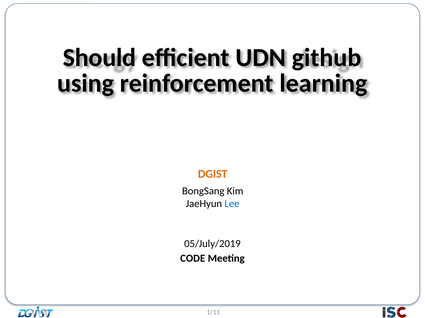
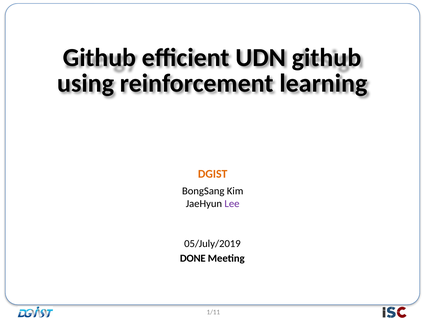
Should at (100, 58): Should -> Github
Lee colour: blue -> purple
CODE: CODE -> DONE
